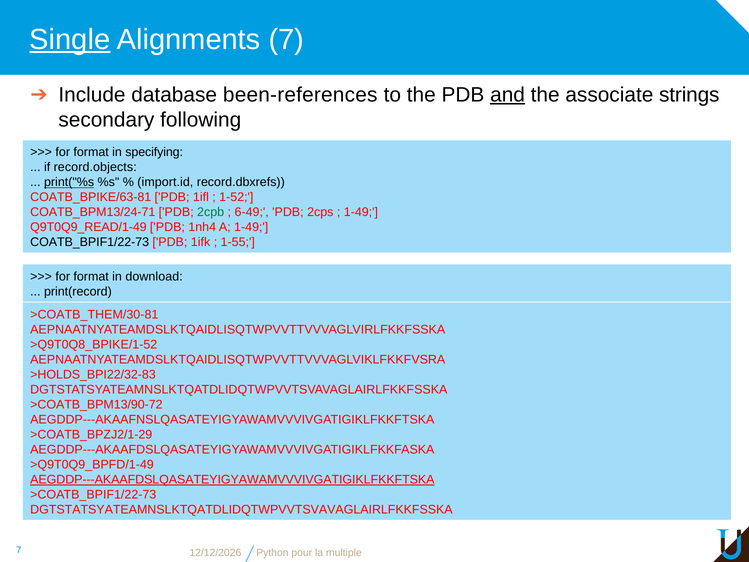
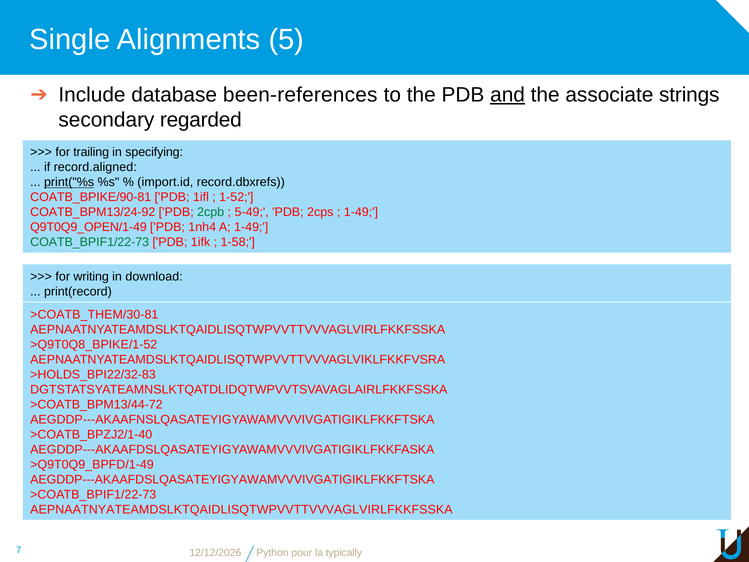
Single underline: present -> none
Alignments 7: 7 -> 5
following: following -> regarded
format at (91, 152): format -> trailing
record.objects: record.objects -> record.aligned
COATB_BPIKE/63-81: COATB_BPIKE/63-81 -> COATB_BPIKE/90-81
COATB_BPM13/24-71: COATB_BPM13/24-71 -> COATB_BPM13/24-92
6-49: 6-49 -> 5-49
Q9T0Q9_READ/1-49: Q9T0Q9_READ/1-49 -> Q9T0Q9_OPEN/1-49
COATB_BPIF1/22-73 colour: black -> green
1-55: 1-55 -> 1-58
format at (91, 276): format -> writing
>COATB_BPM13/90-72: >COATB_BPM13/90-72 -> >COATB_BPM13/44-72
>COATB_BPZJ2/1-29: >COATB_BPZJ2/1-29 -> >COATB_BPZJ2/1-40
AEGDDP---AKAAFDSLQASATEYIGYAWAMVVVIVGATIGIKLFKKFTSKA underline: present -> none
DGTSTATSYATEAMNSLKTQATDLIDQTWPVVTSVAVAGLAIRLFKKFSSKA at (241, 509): DGTSTATSYATEAMNSLKTQATDLIDQTWPVVTSVAVAGLAIRLFKKFSSKA -> AEPNAATNYATEAMDSLKTQAIDLISQTWPVVTTVVVAGLVIRLFKKFSSKA
multiple: multiple -> typically
